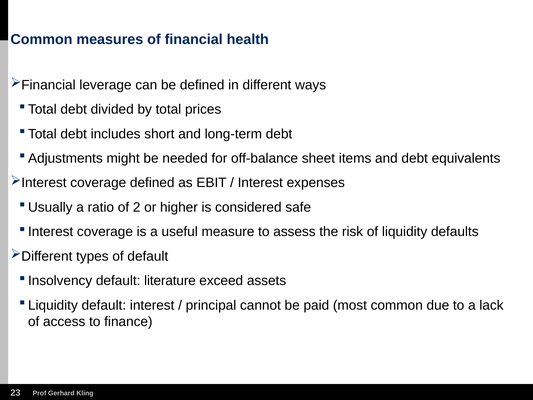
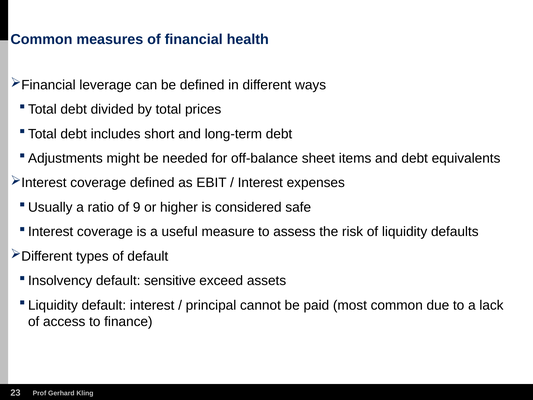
2: 2 -> 9
literature: literature -> sensitive
